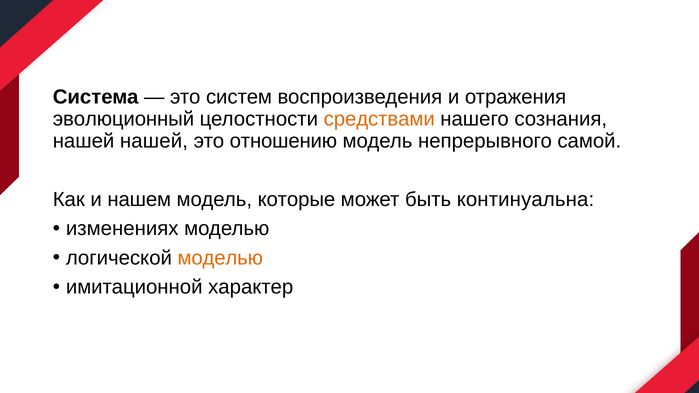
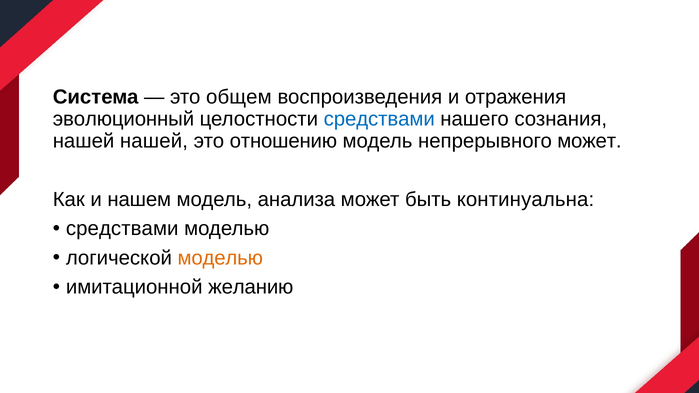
систем: систем -> общем
средствами at (379, 119) colour: orange -> blue
непрерывного самой: самой -> может
которые: которые -> анализа
изменениях at (122, 229): изменениях -> средствами
характер: характер -> желанию
